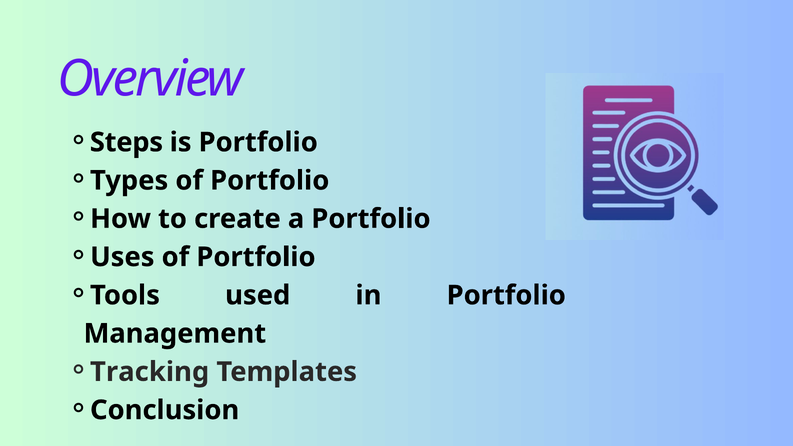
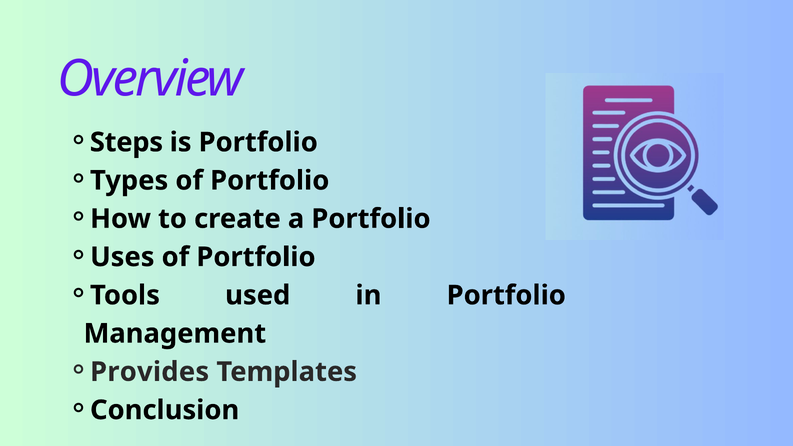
Tracking: Tracking -> Provides
